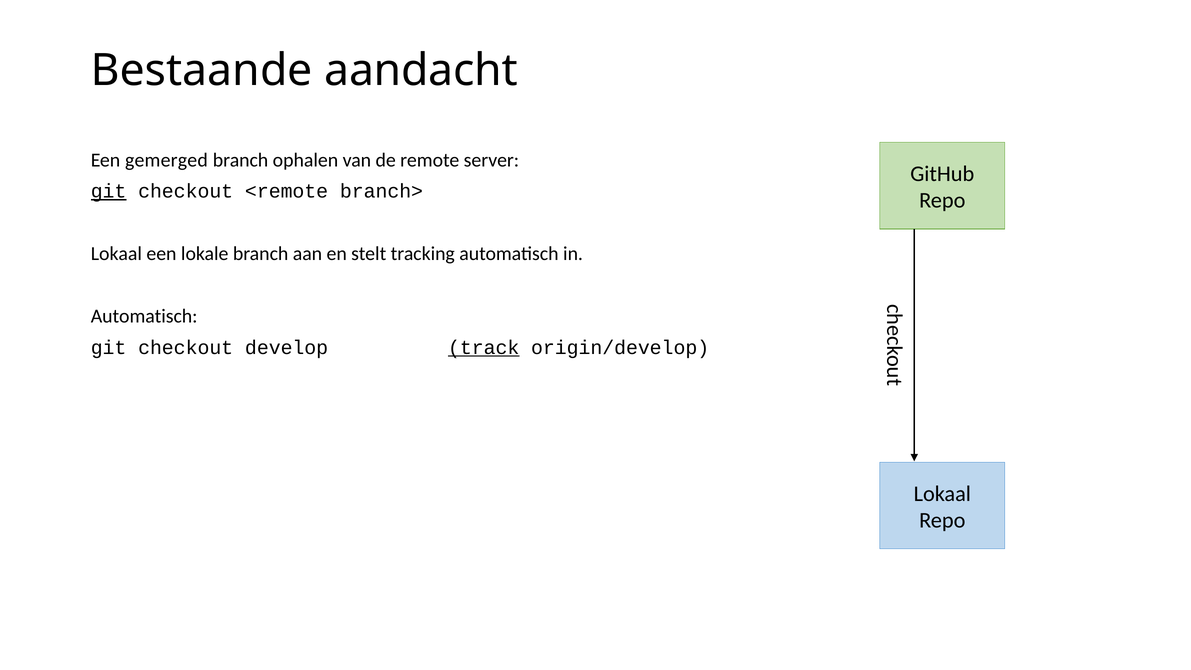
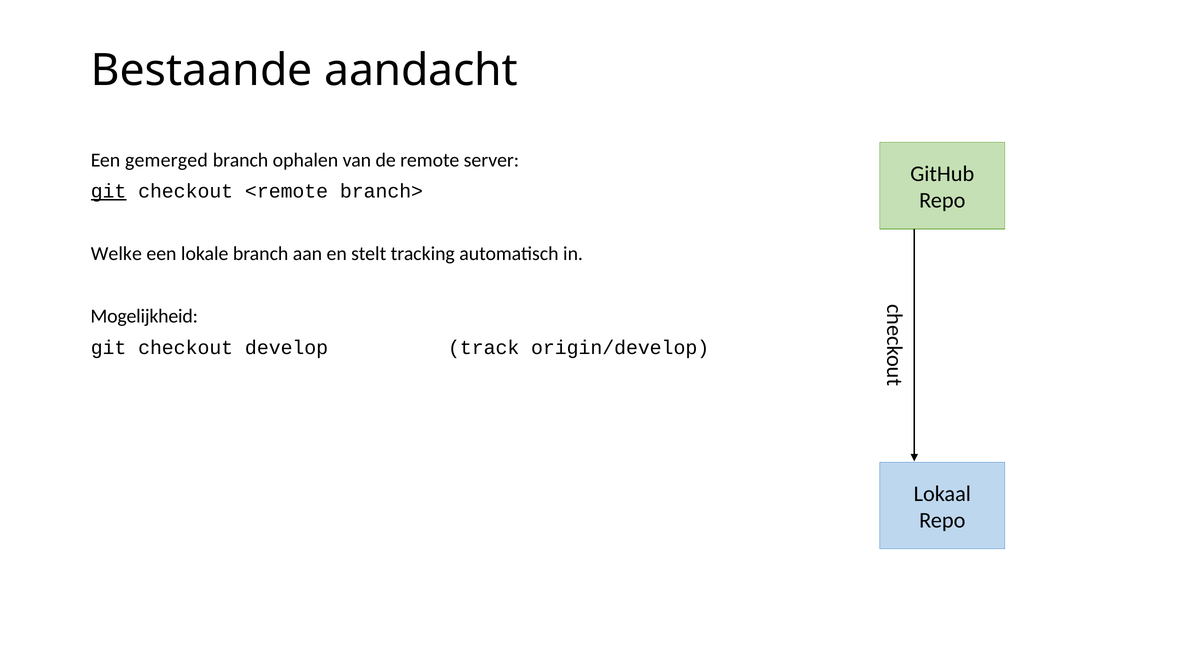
Lokaal at (116, 254): Lokaal -> Welke
Automatisch at (144, 316): Automatisch -> Mogelijkheid
track underline: present -> none
